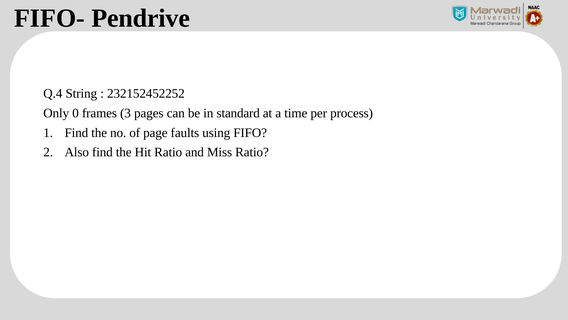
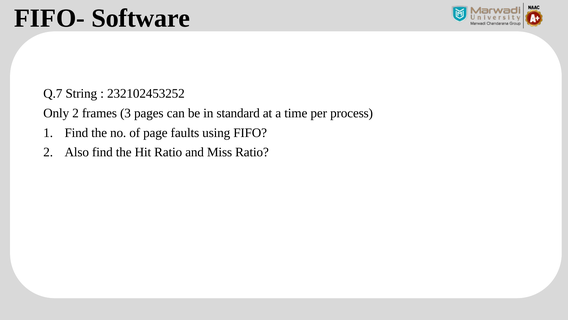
Pendrive: Pendrive -> Software
Q.4: Q.4 -> Q.7
232152452252: 232152452252 -> 232102453252
Only 0: 0 -> 2
